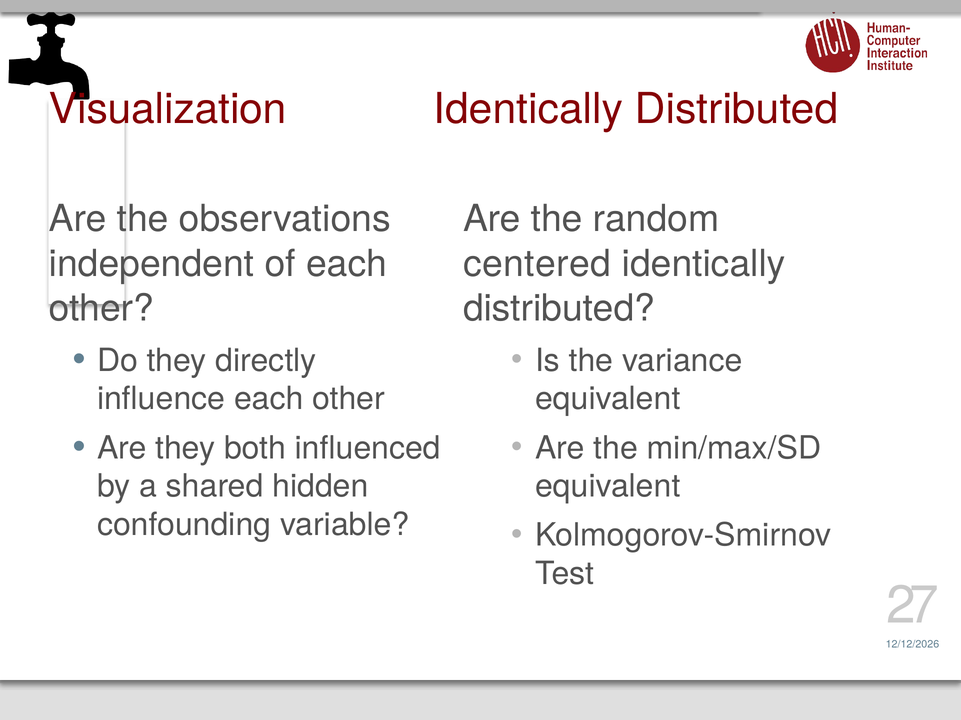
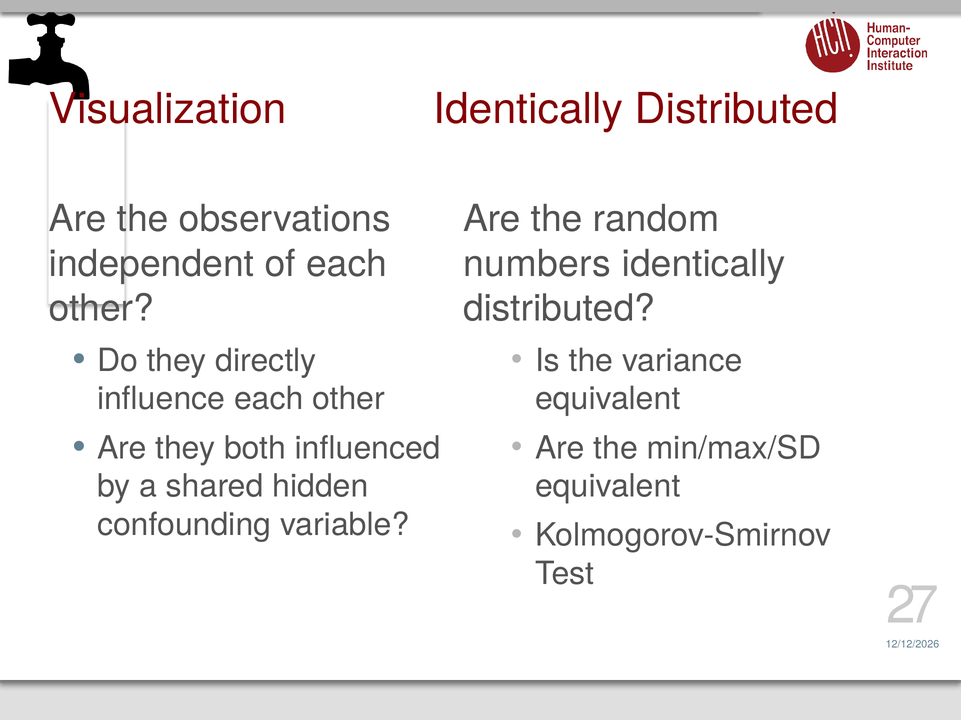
centered: centered -> numbers
